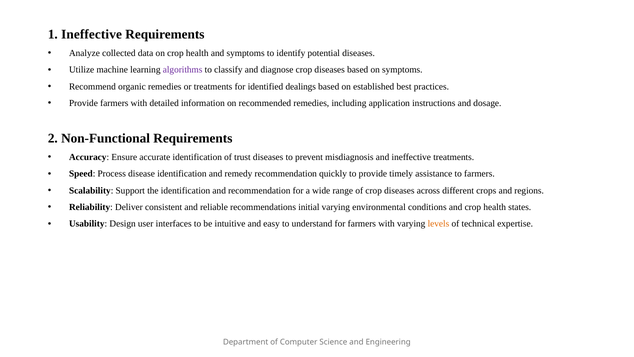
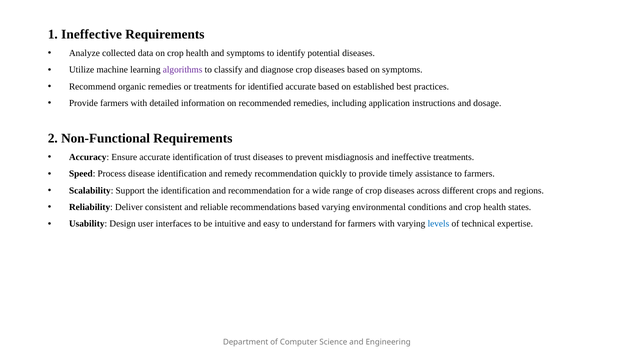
identified dealings: dealings -> accurate
recommendations initial: initial -> based
levels colour: orange -> blue
